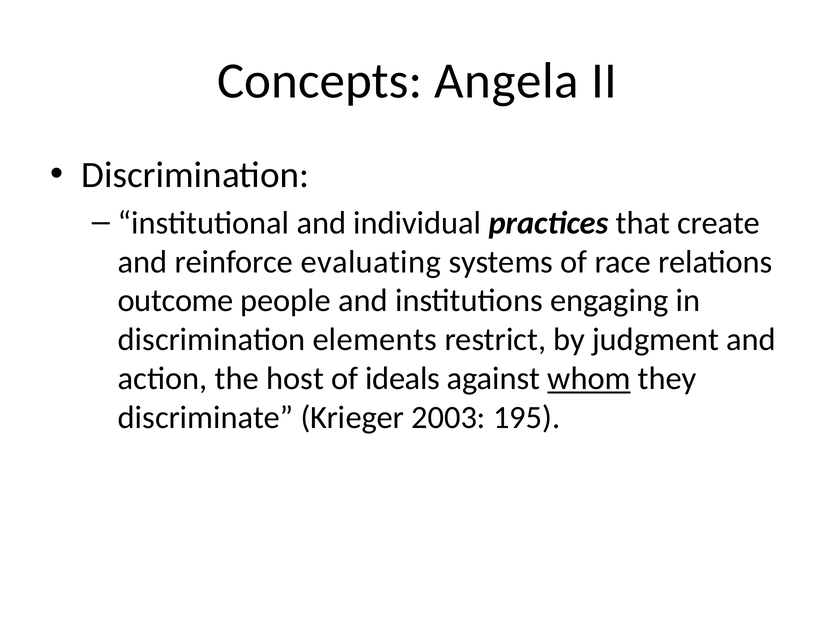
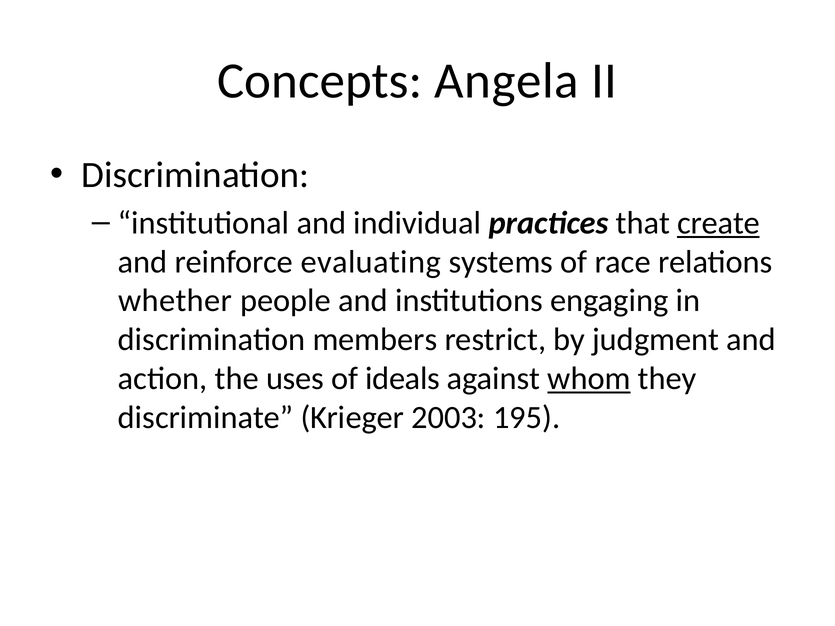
create underline: none -> present
outcome: outcome -> whether
elements: elements -> members
host: host -> uses
